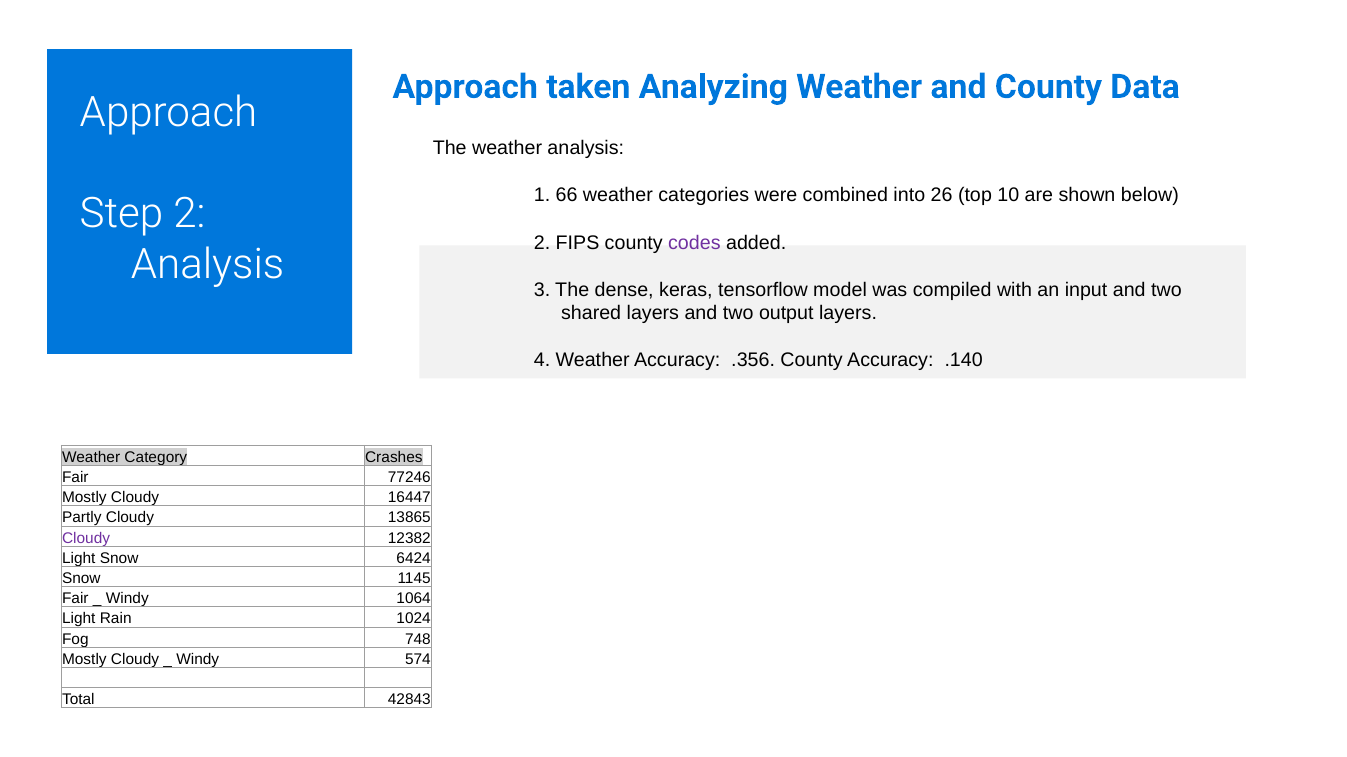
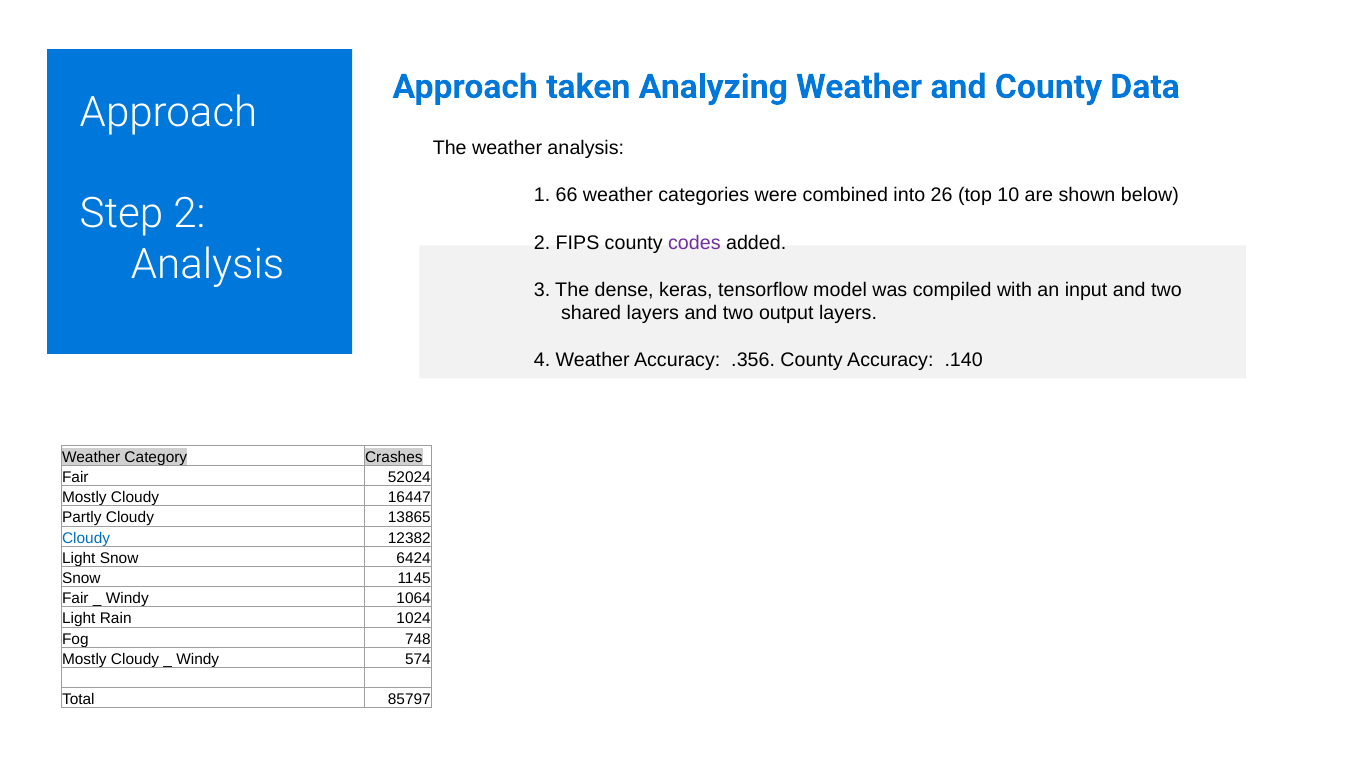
77246: 77246 -> 52024
Cloudy at (86, 538) colour: purple -> blue
42843: 42843 -> 85797
